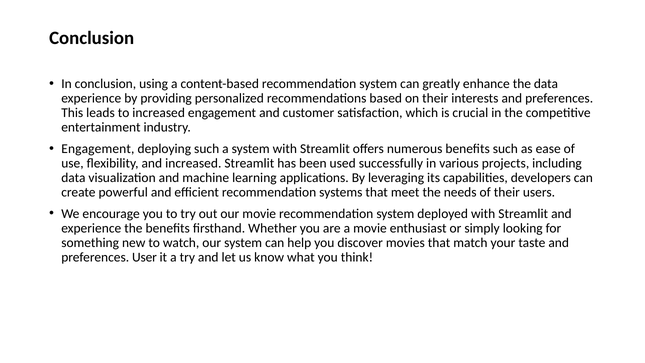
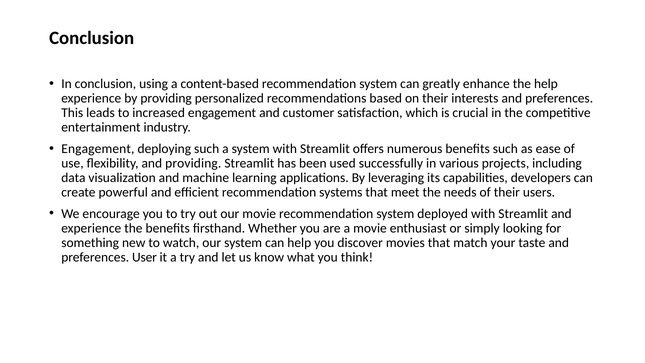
the data: data -> help
and increased: increased -> providing
